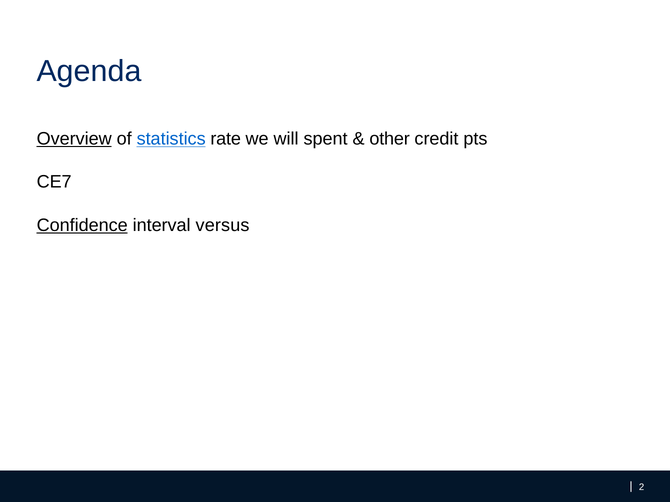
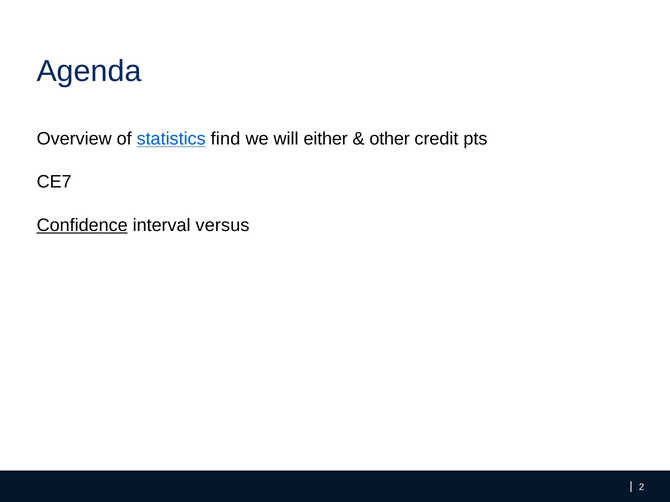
Overview underline: present -> none
rate: rate -> find
spent: spent -> either
